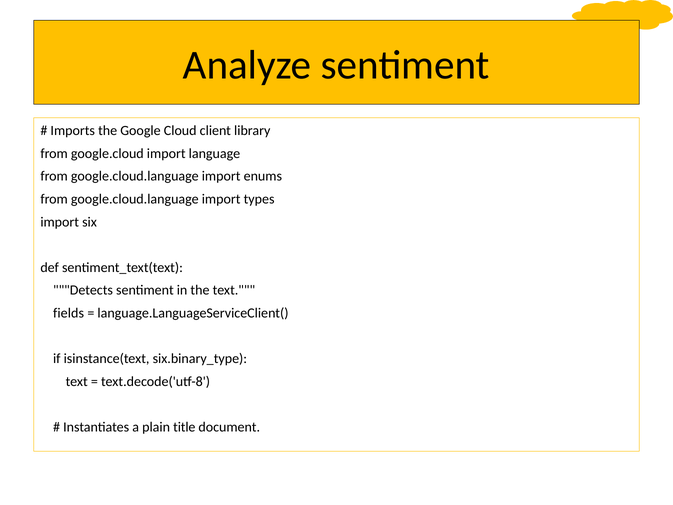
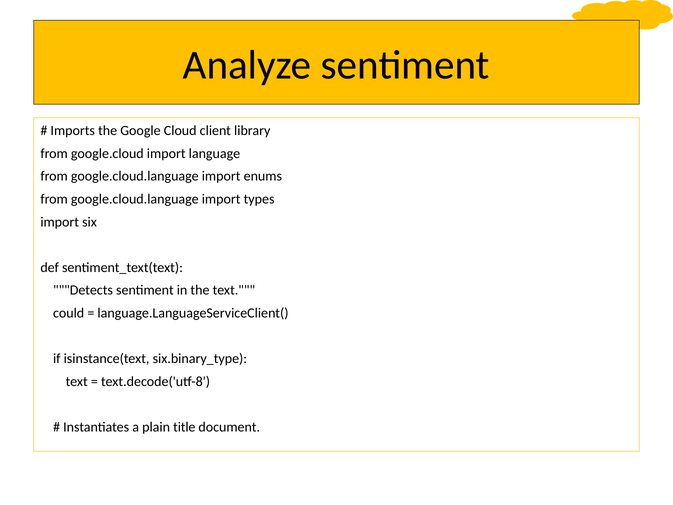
fields: fields -> could
